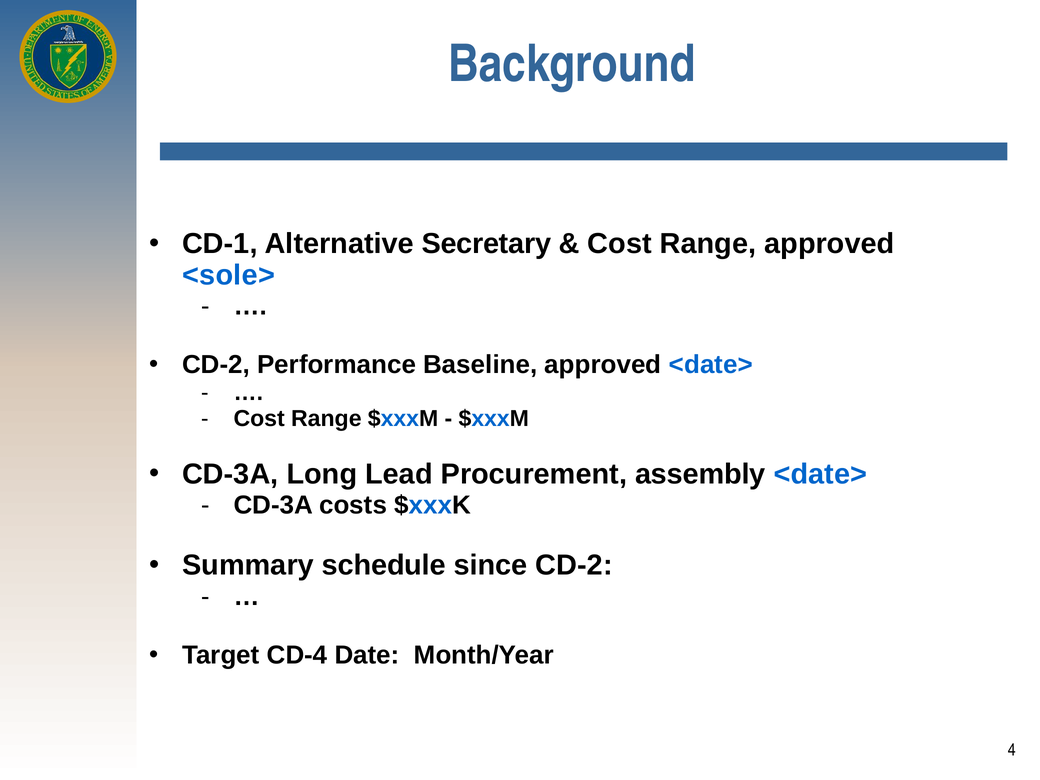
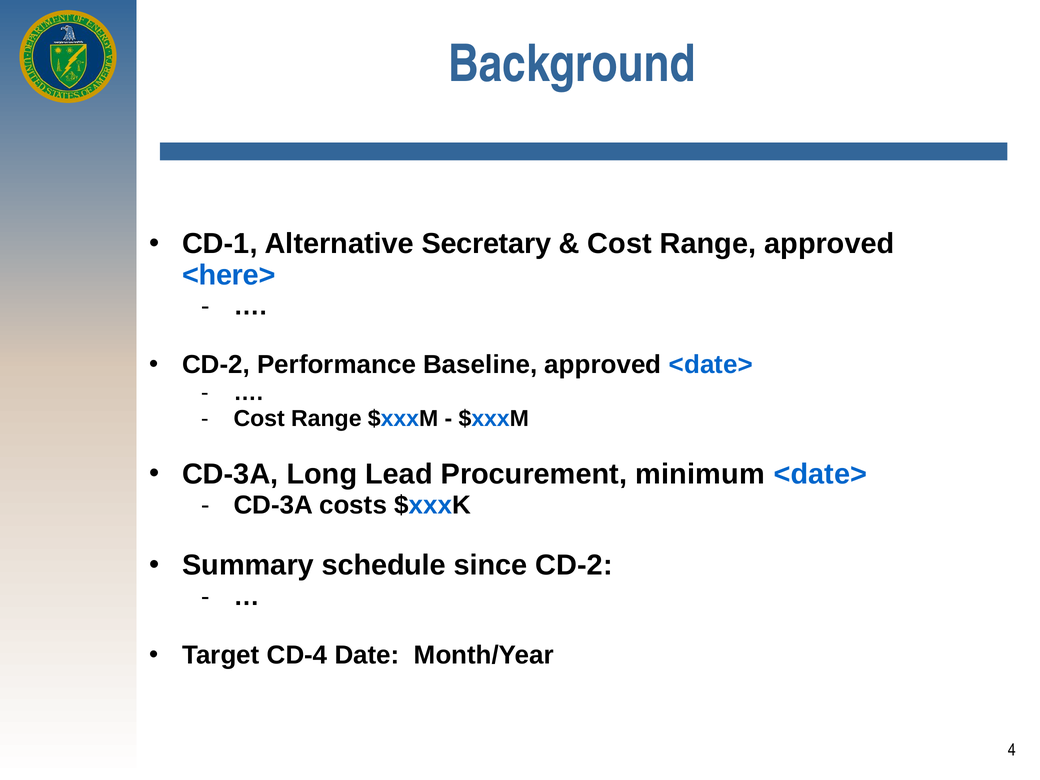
<sole>: <sole> -> <here>
assembly: assembly -> minimum
